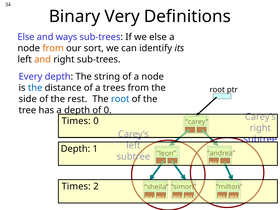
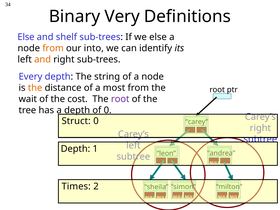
ways: ways -> shelf
sort: sort -> into
the at (35, 88) colour: blue -> orange
trees: trees -> most
side: side -> wait
rest: rest -> cost
root at (120, 99) colour: blue -> purple
Times at (76, 121): Times -> Struct
